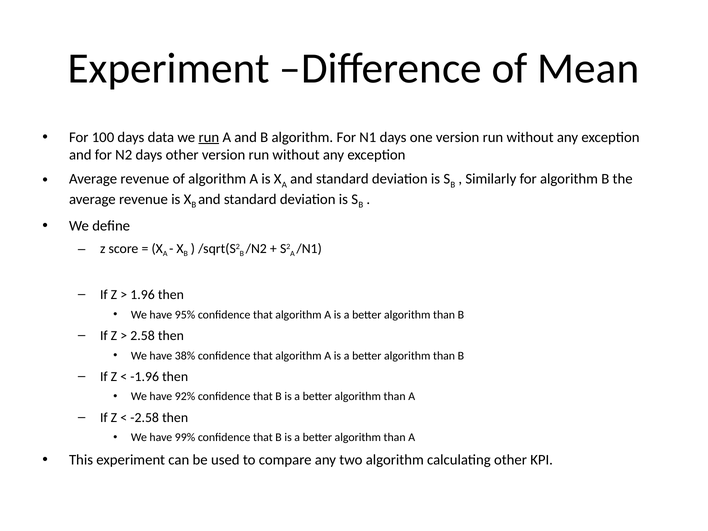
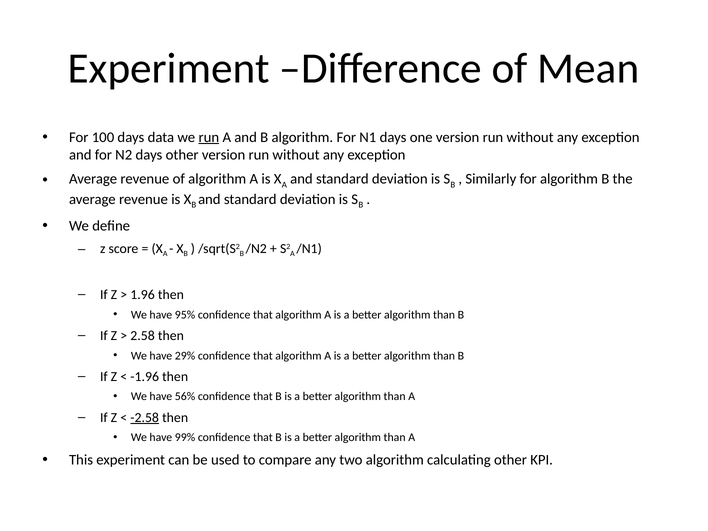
38%: 38% -> 29%
92%: 92% -> 56%
-2.58 underline: none -> present
